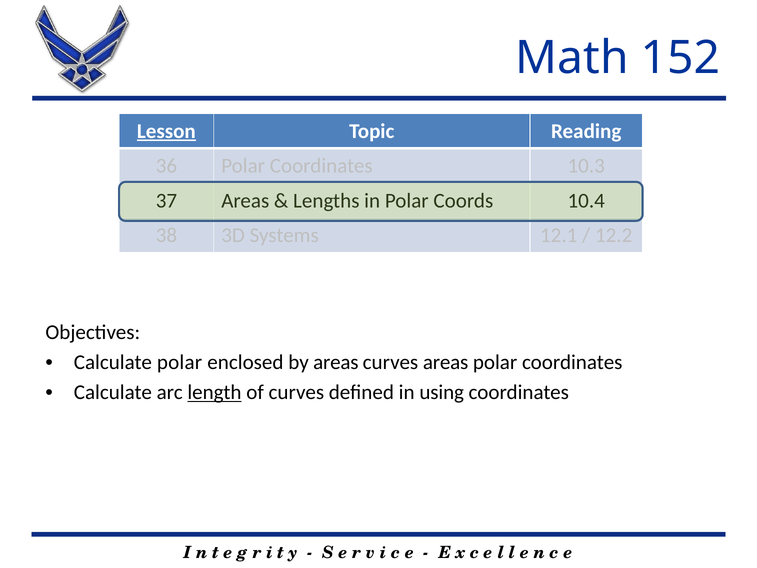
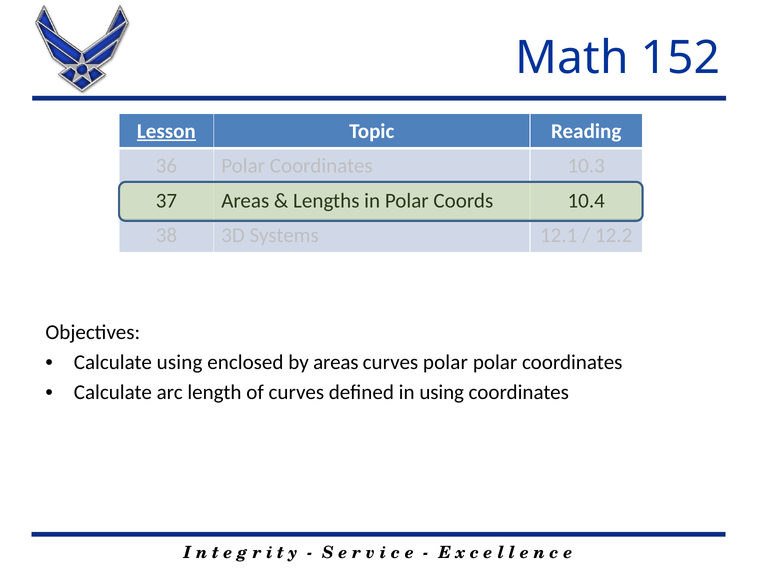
Calculate polar: polar -> using
curves areas: areas -> polar
length underline: present -> none
